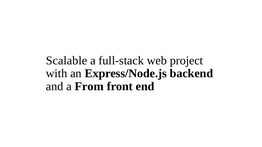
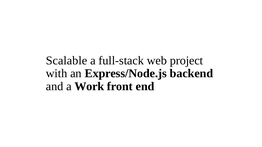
From: From -> Work
